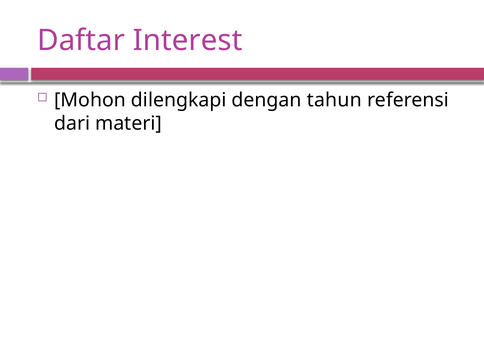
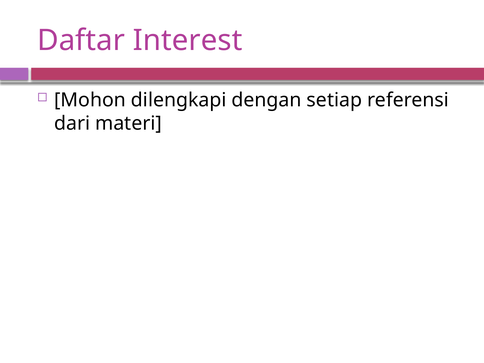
tahun: tahun -> setiap
